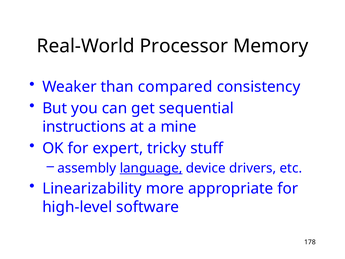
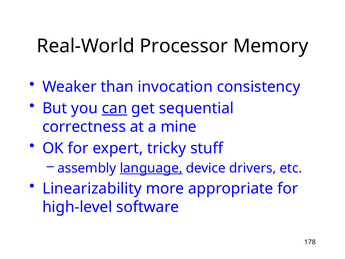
compared: compared -> invocation
can underline: none -> present
instructions: instructions -> correctness
